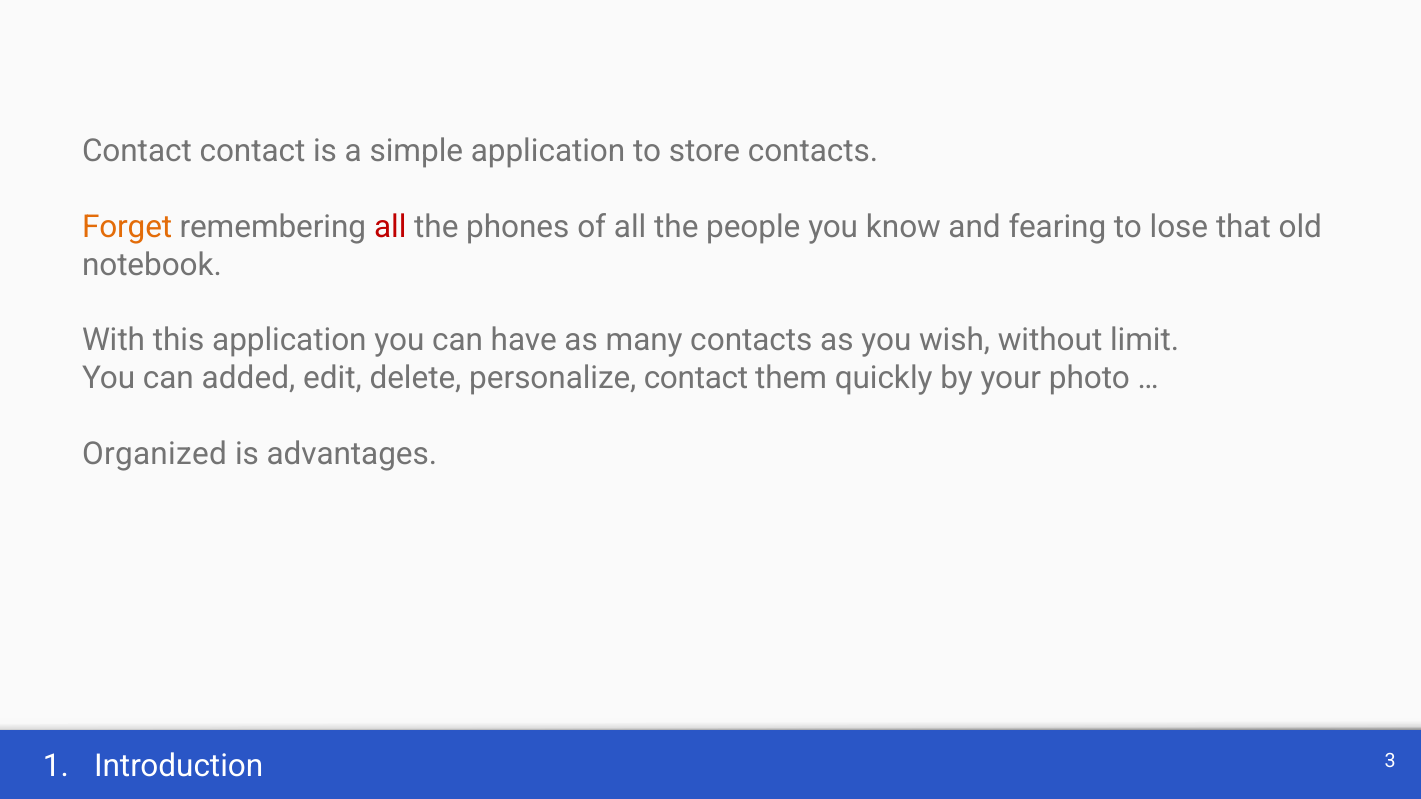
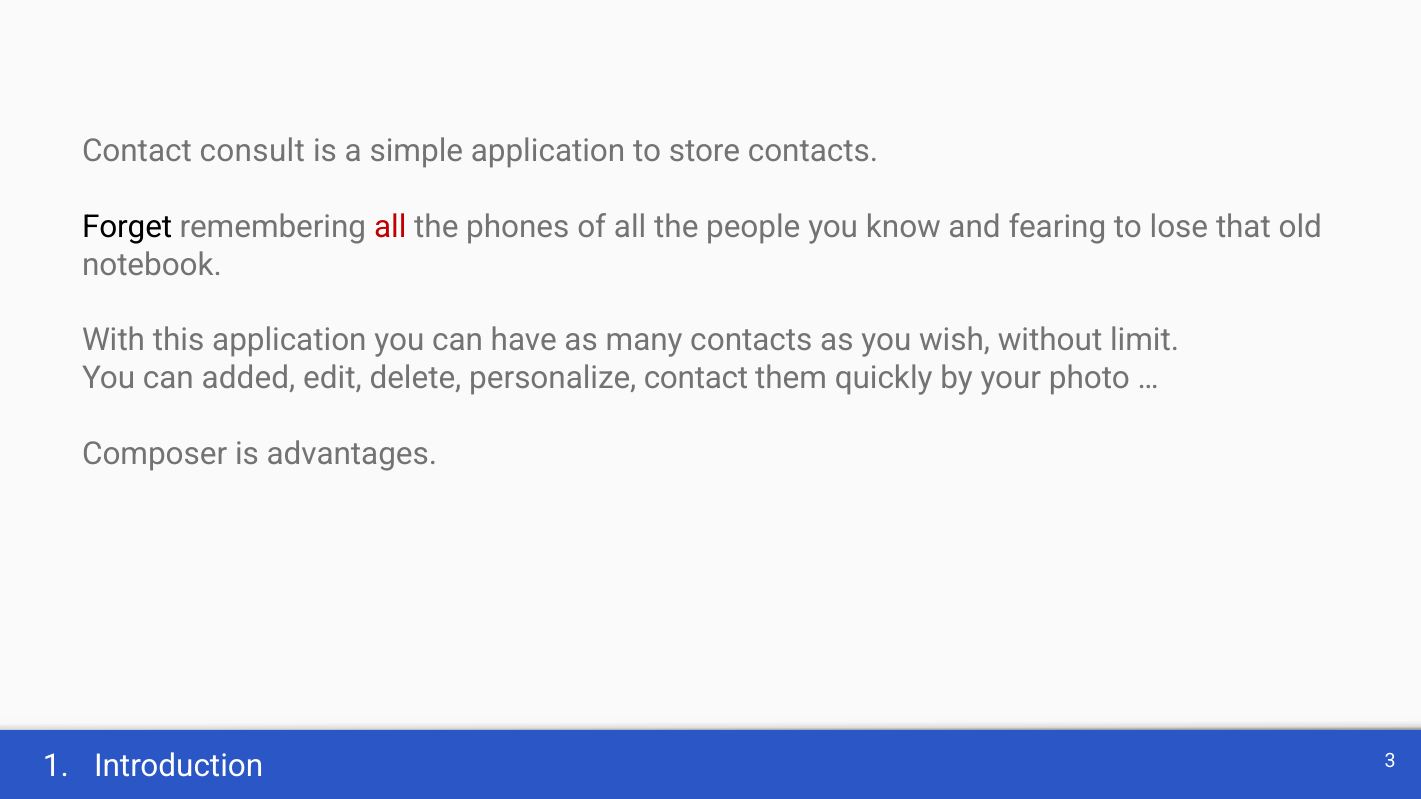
Contact contact: contact -> consult
Forget colour: orange -> black
Organized: Organized -> Composer
